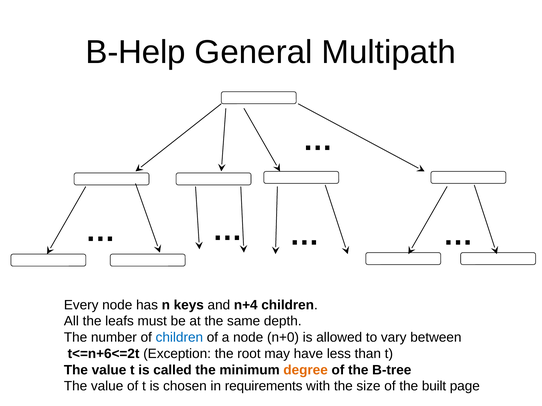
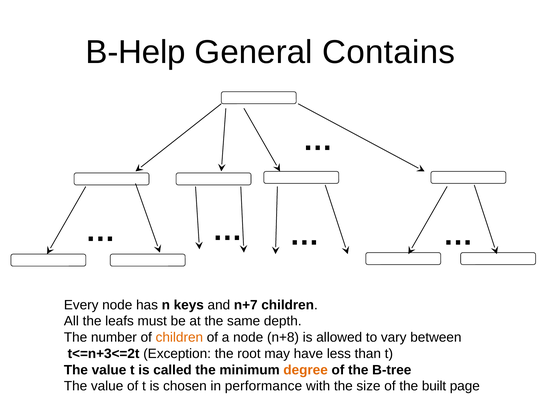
Multipath: Multipath -> Contains
n+4: n+4 -> n+7
children at (179, 338) colour: blue -> orange
n+0: n+0 -> n+8
t<=n+6<=2t: t<=n+6<=2t -> t<=n+3<=2t
requirements: requirements -> performance
